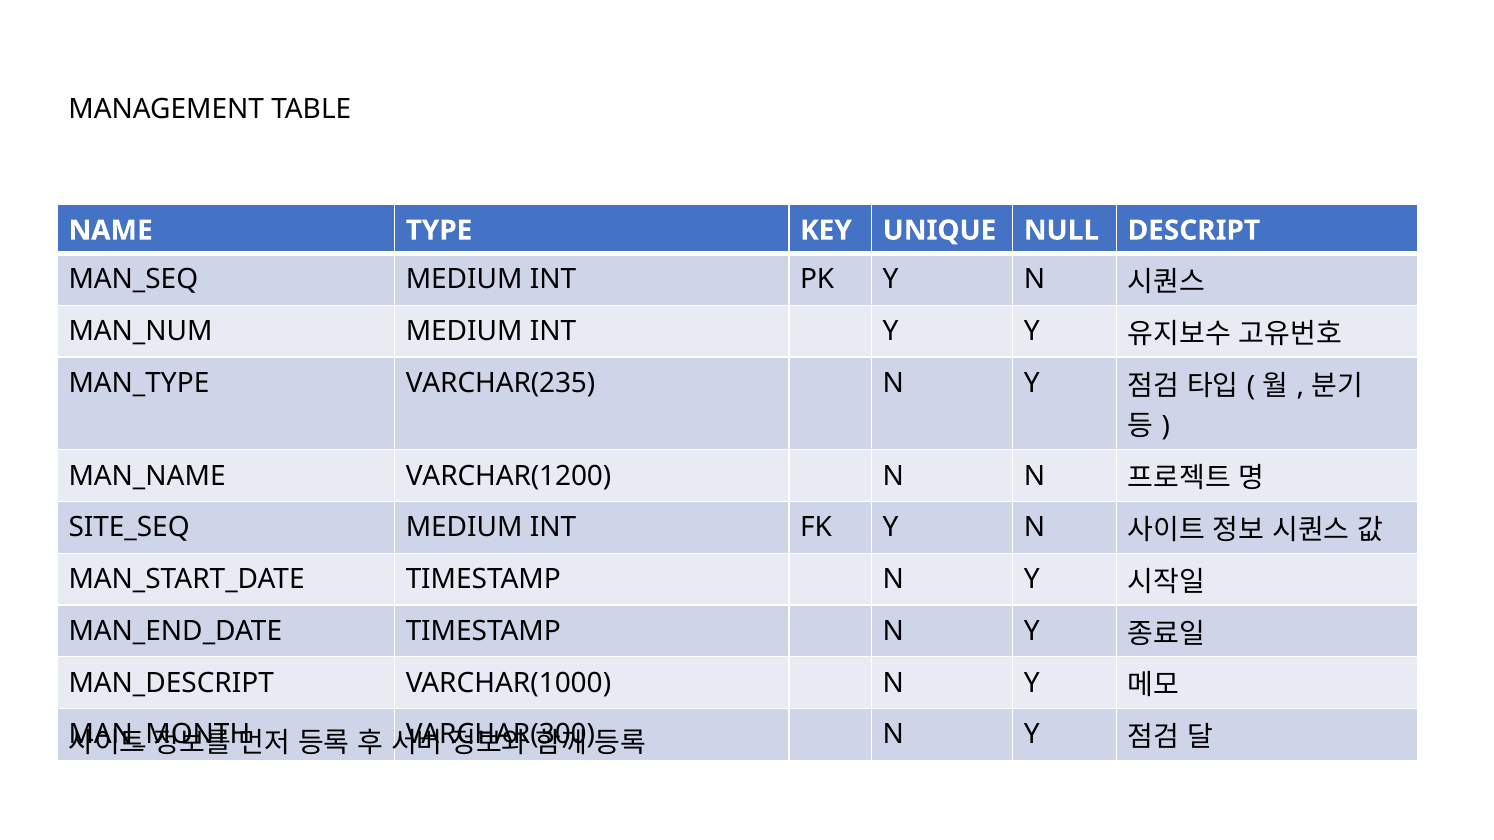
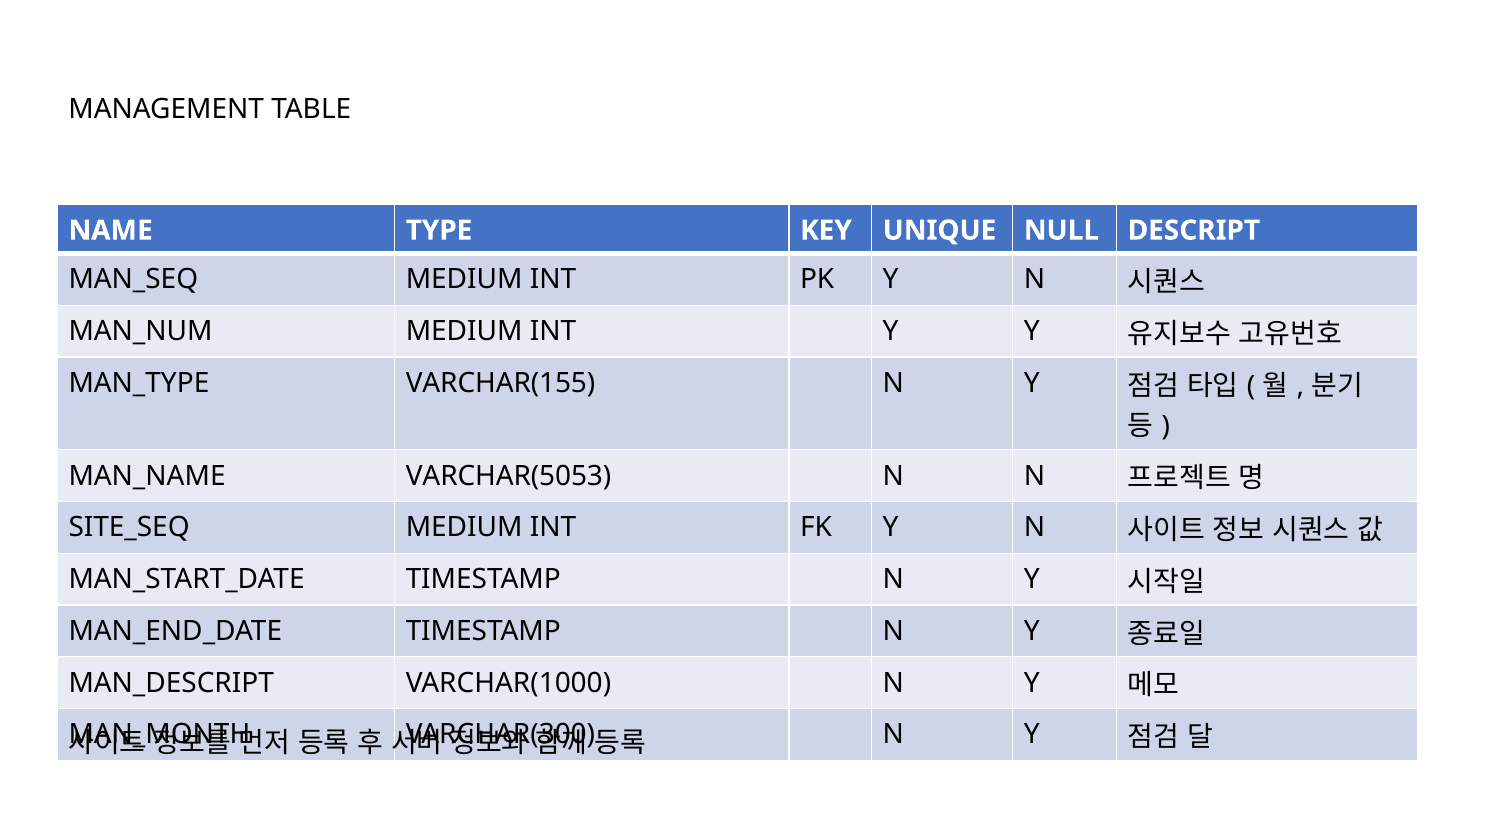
VARCHAR(235: VARCHAR(235 -> VARCHAR(155
VARCHAR(1200: VARCHAR(1200 -> VARCHAR(5053
